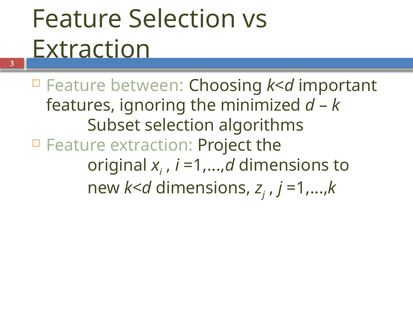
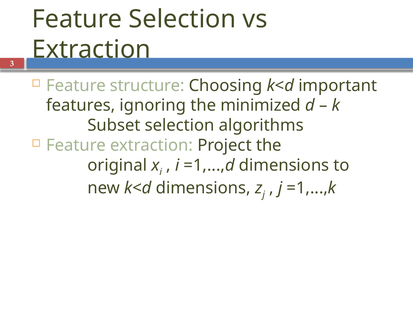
between: between -> structure
